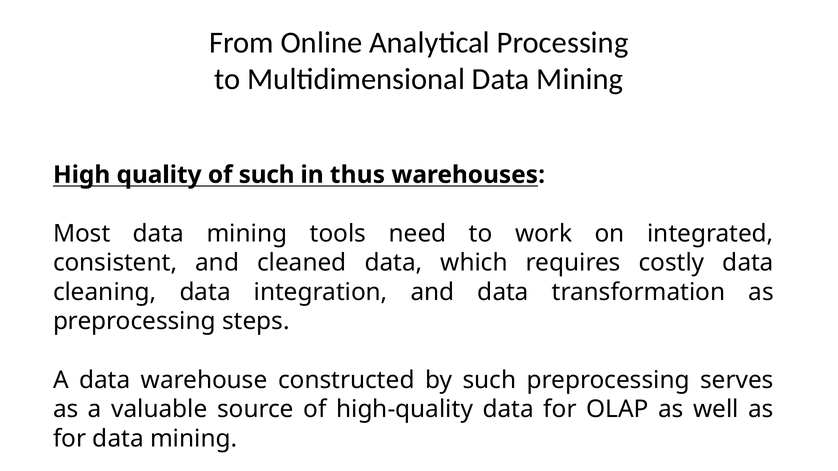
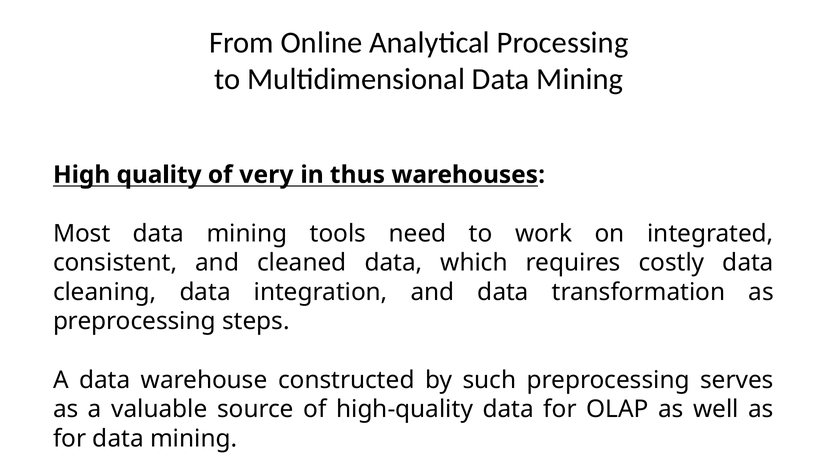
of such: such -> very
